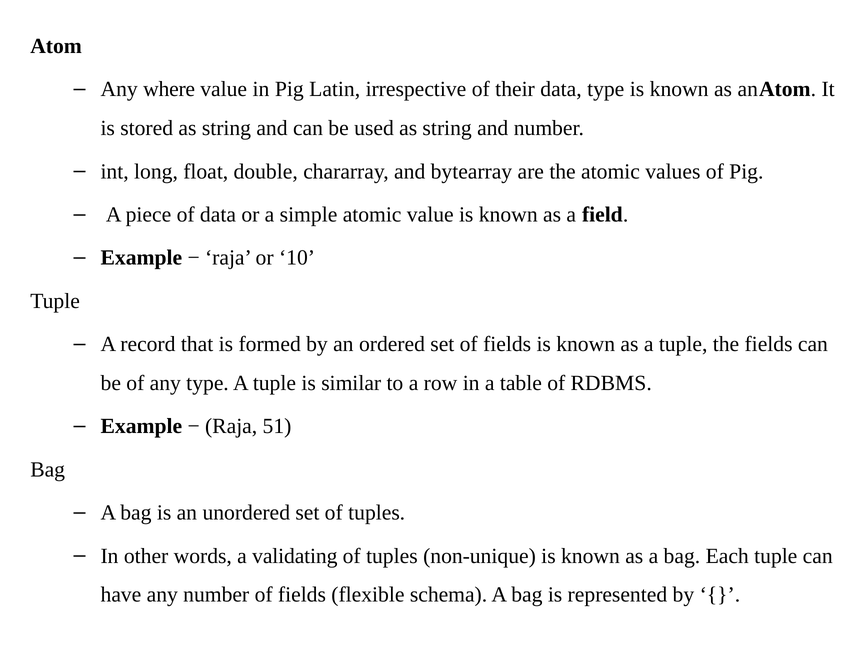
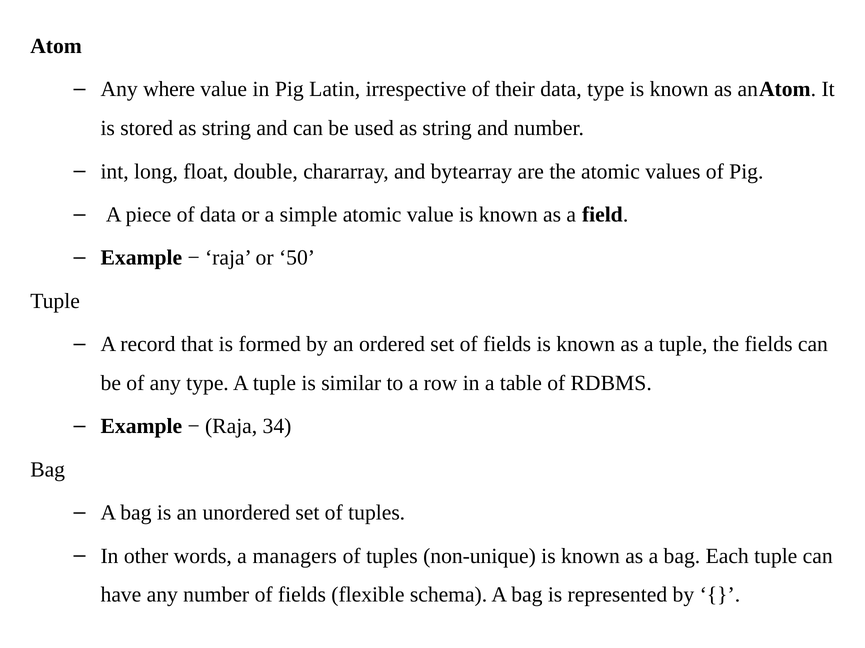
10: 10 -> 50
51: 51 -> 34
validating: validating -> managers
